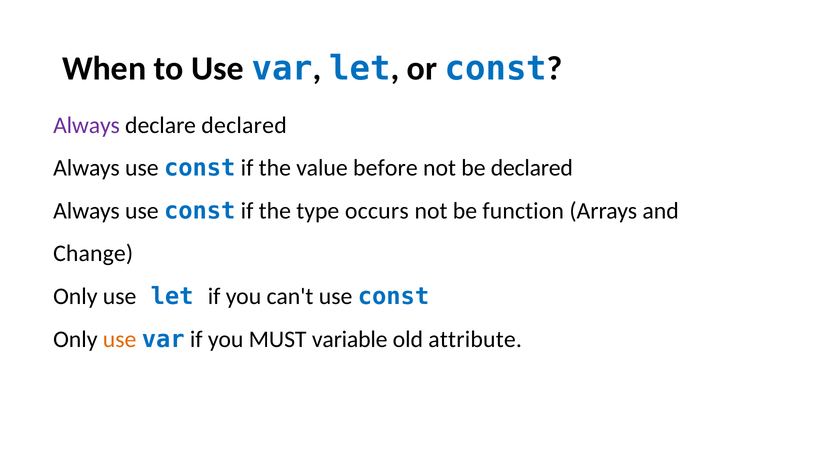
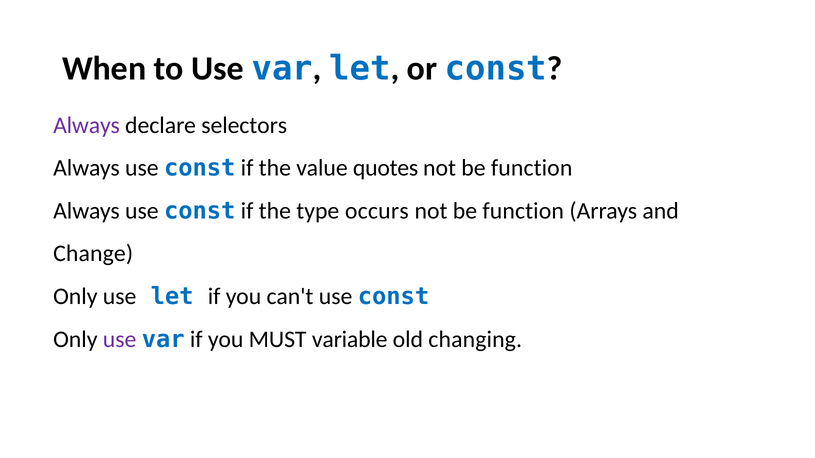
declare declared: declared -> selectors
before: before -> quotes
declared at (532, 168): declared -> function
use at (120, 340) colour: orange -> purple
attribute: attribute -> changing
